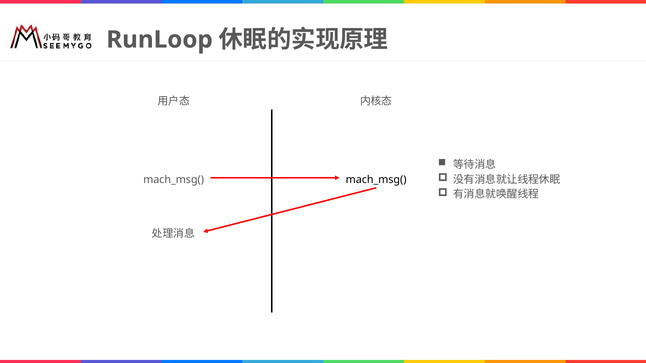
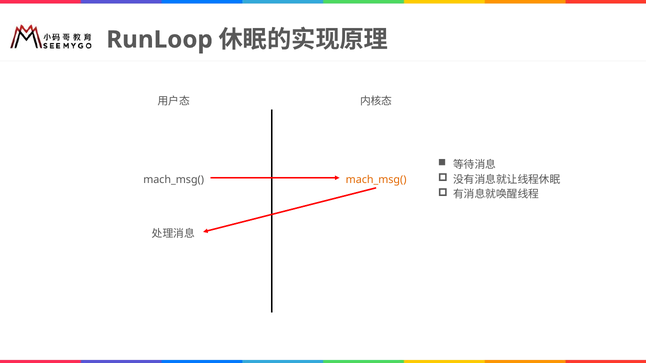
mach_msg( at (376, 180) colour: black -> orange
